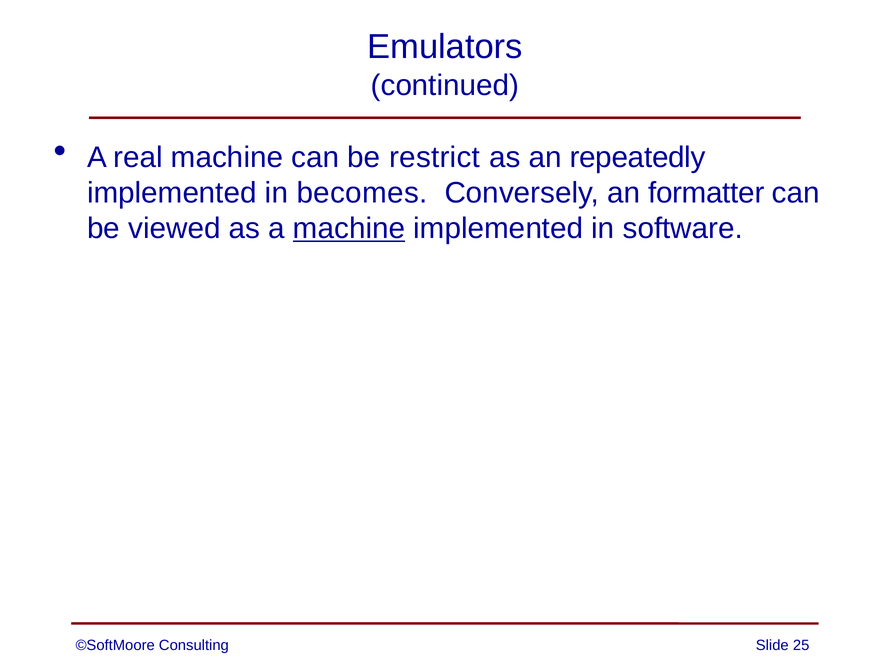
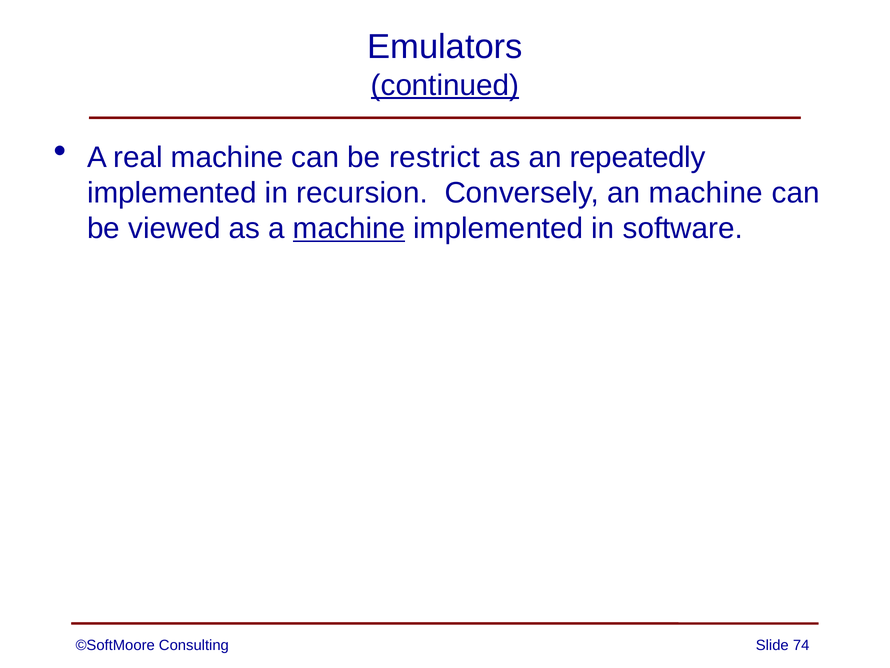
continued underline: none -> present
becomes: becomes -> recursion
an formatter: formatter -> machine
25: 25 -> 74
